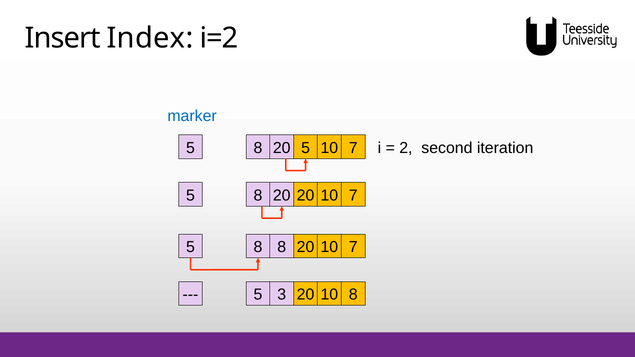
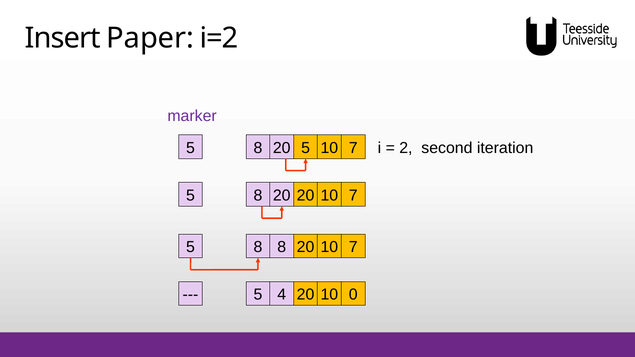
Index: Index -> Paper
marker colour: blue -> purple
3: 3 -> 4
10 8: 8 -> 0
